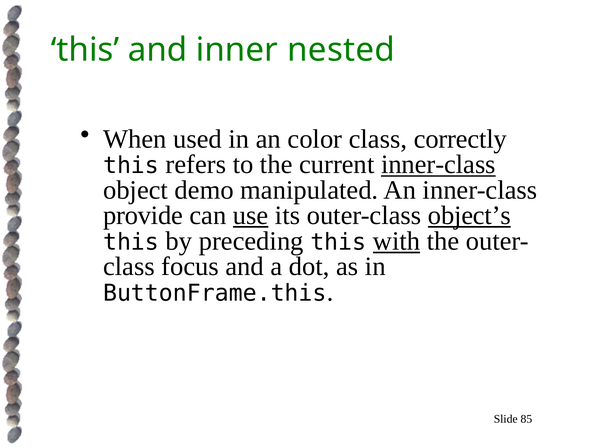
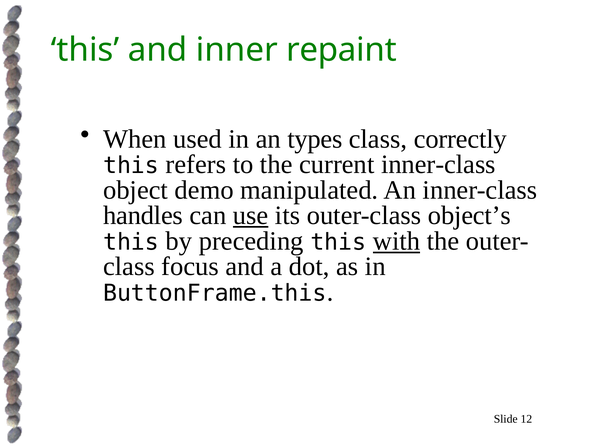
nested: nested -> repaint
color: color -> types
inner-class at (438, 165) underline: present -> none
provide: provide -> handles
object’s underline: present -> none
85: 85 -> 12
